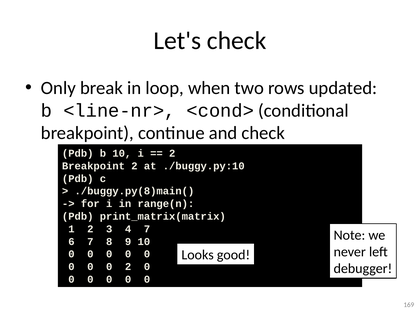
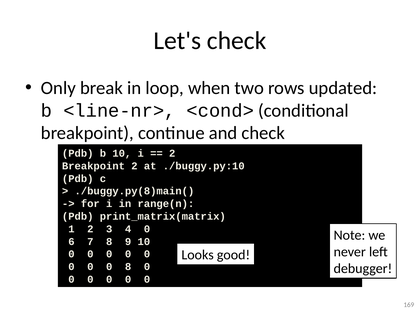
4 7: 7 -> 0
0 2: 2 -> 8
